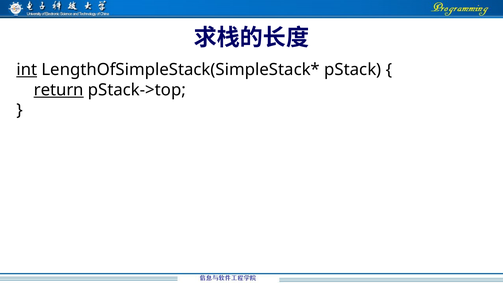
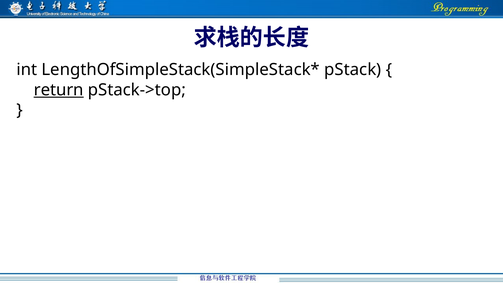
int underline: present -> none
